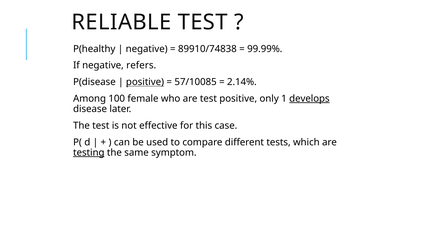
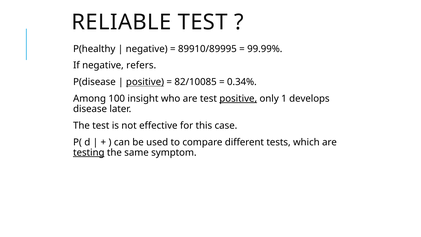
89910/74838: 89910/74838 -> 89910/89995
57/10085: 57/10085 -> 82/10085
2.14%: 2.14% -> 0.34%
female: female -> insight
positive at (238, 99) underline: none -> present
develops underline: present -> none
